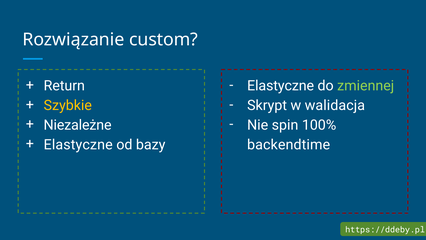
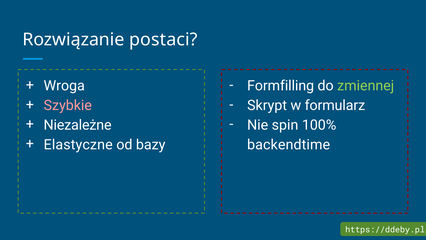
custom: custom -> postaci
Return: Return -> Wroga
Elastyczne at (281, 86): Elastyczne -> Formfilling
Szybkie colour: yellow -> pink
walidacja: walidacja -> formularz
